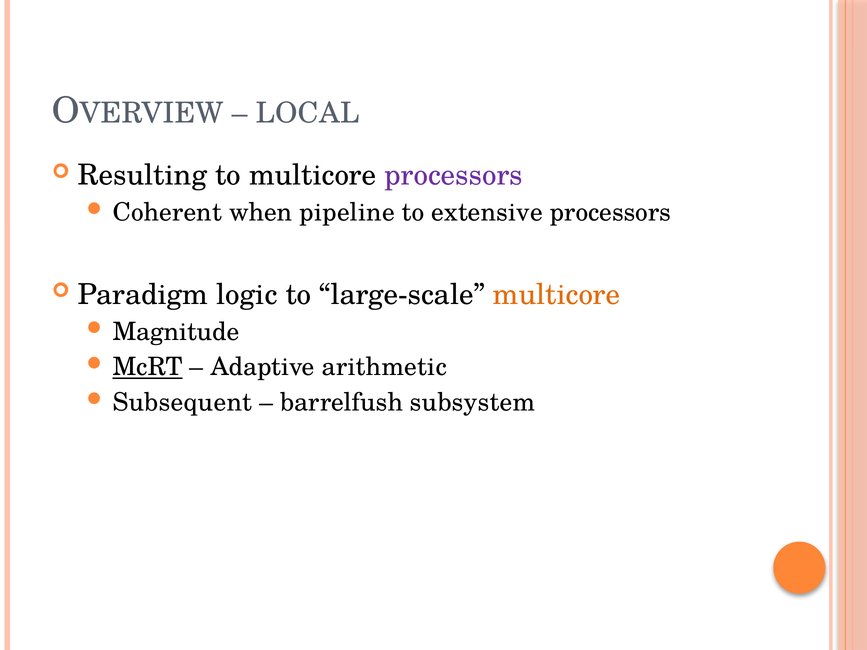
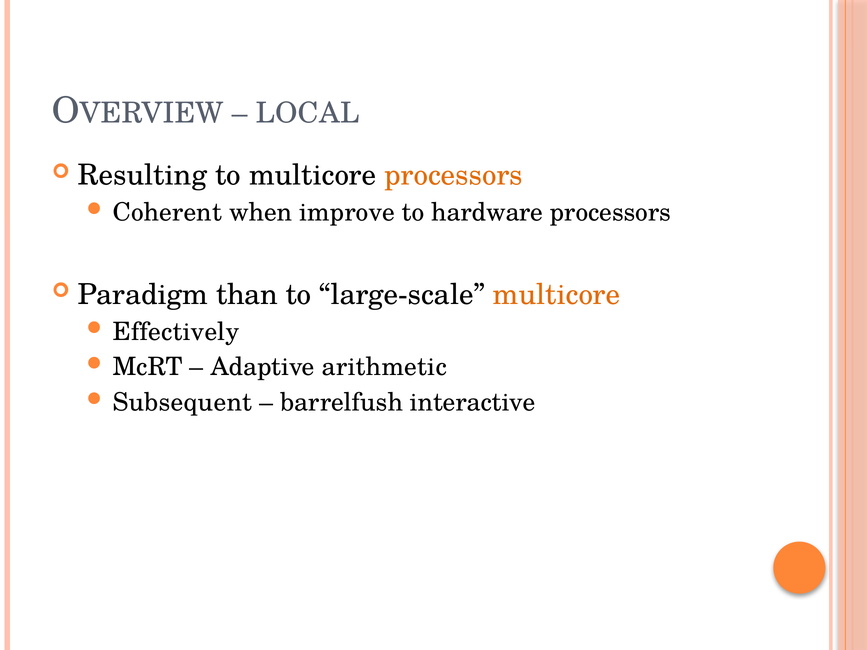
processors at (453, 175) colour: purple -> orange
pipeline: pipeline -> improve
extensive: extensive -> hardware
logic: logic -> than
Magnitude: Magnitude -> Effectively
McRT underline: present -> none
subsystem: subsystem -> interactive
